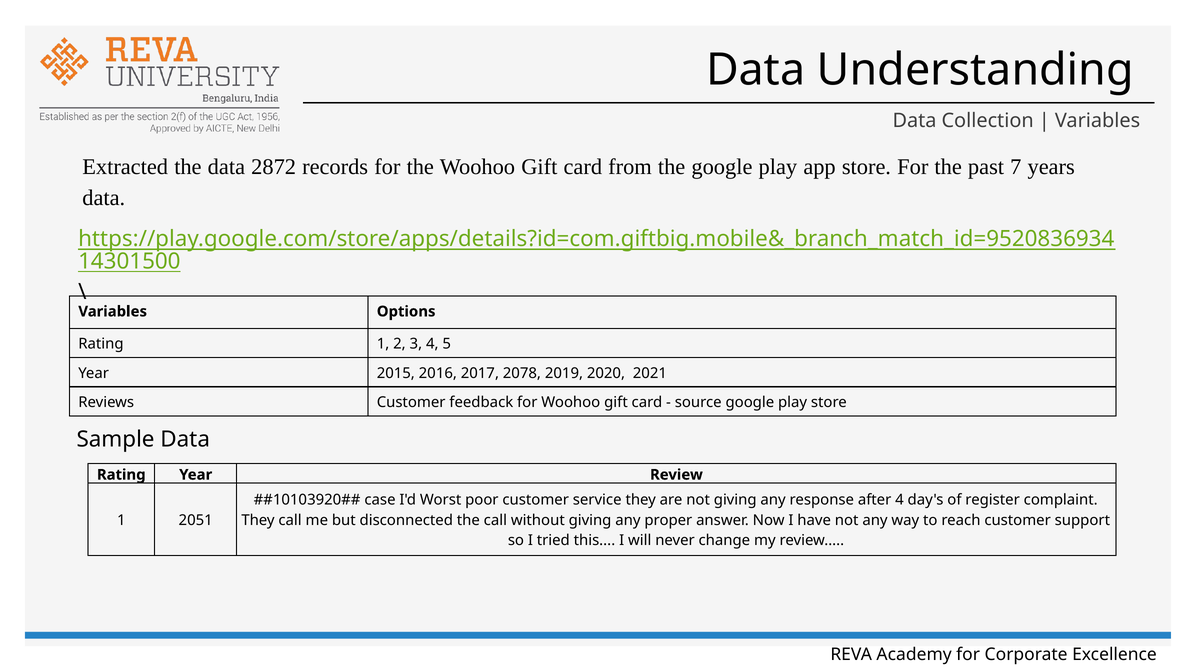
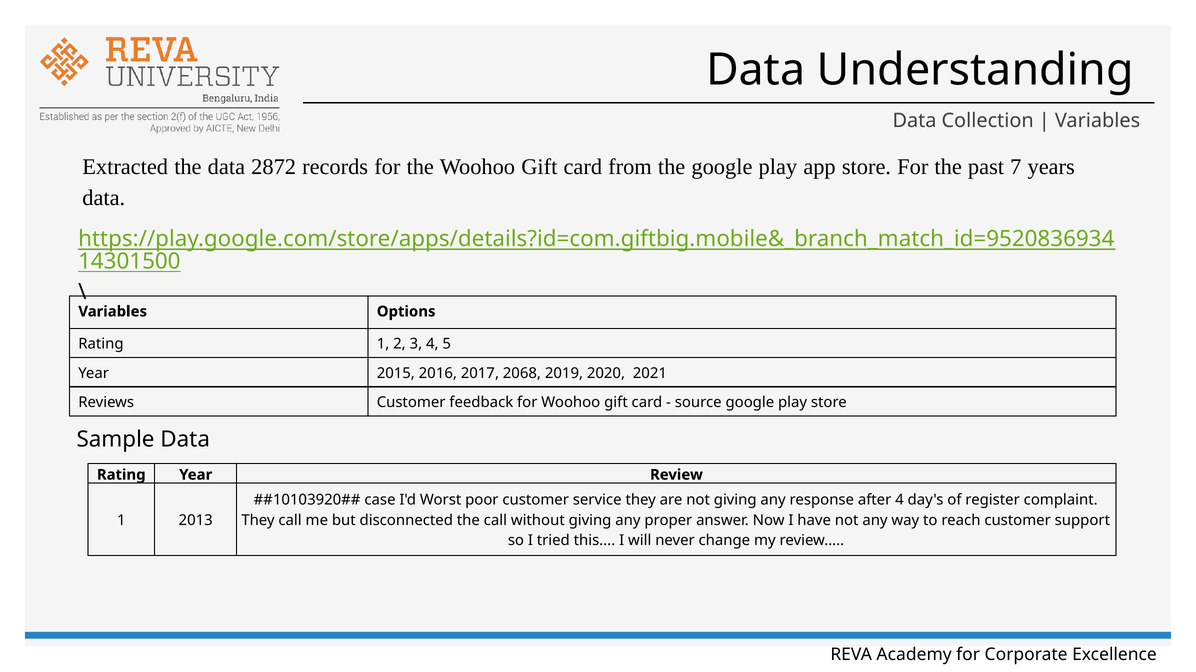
2078: 2078 -> 2068
2051: 2051 -> 2013
